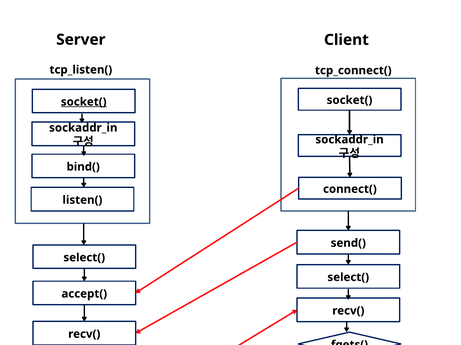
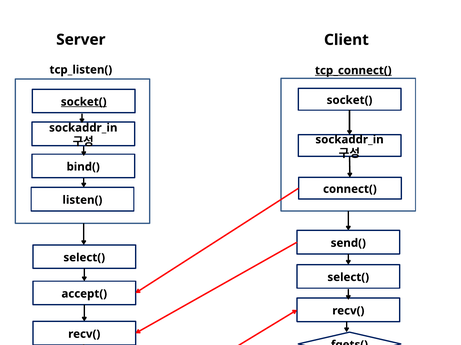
tcp_connect( underline: none -> present
